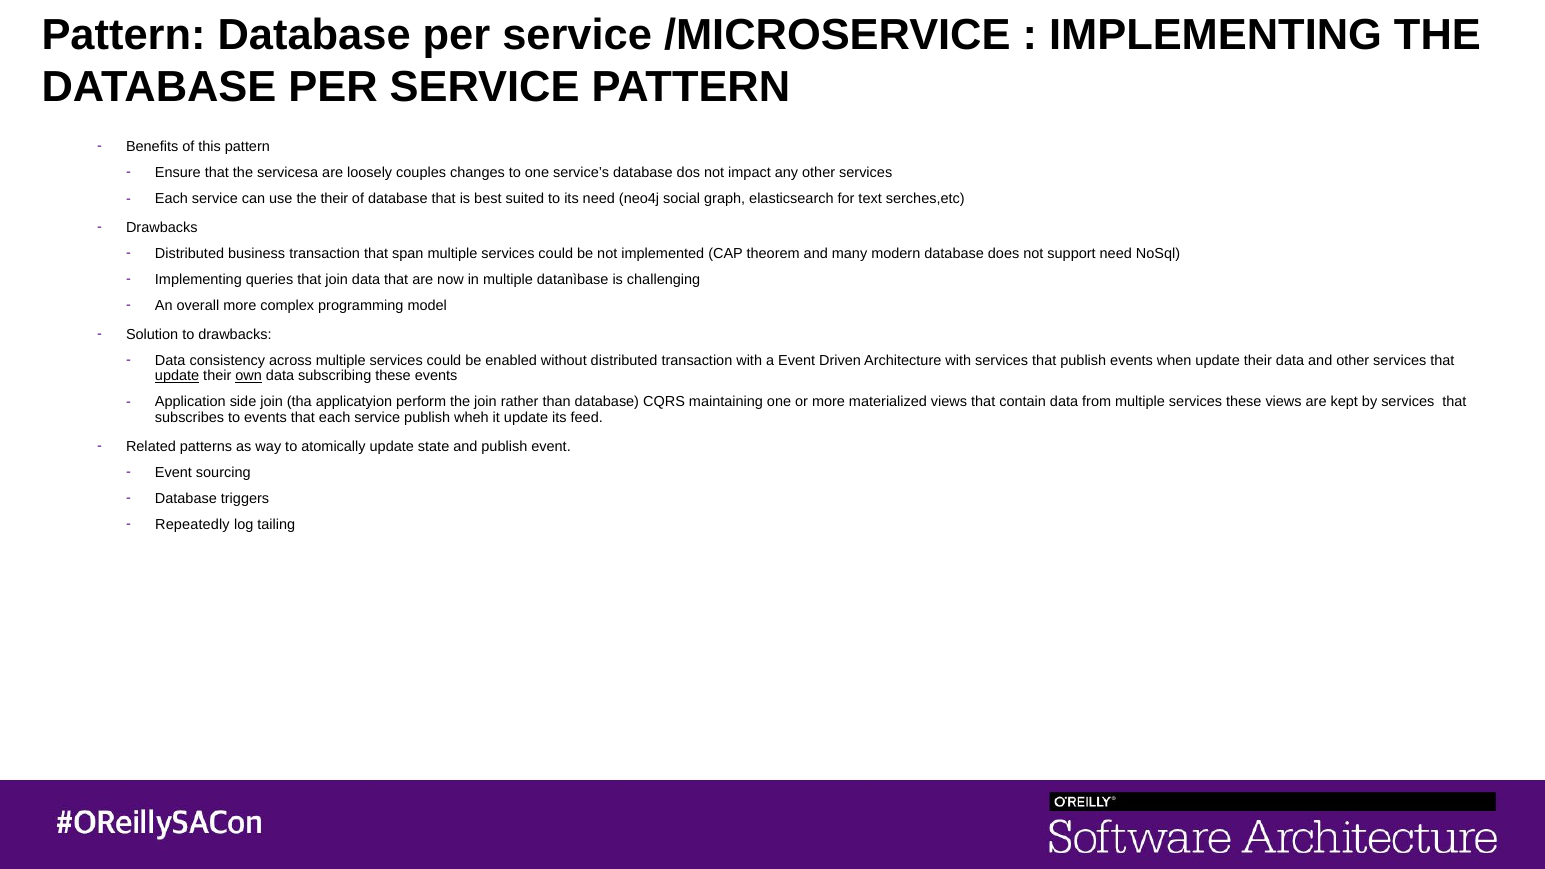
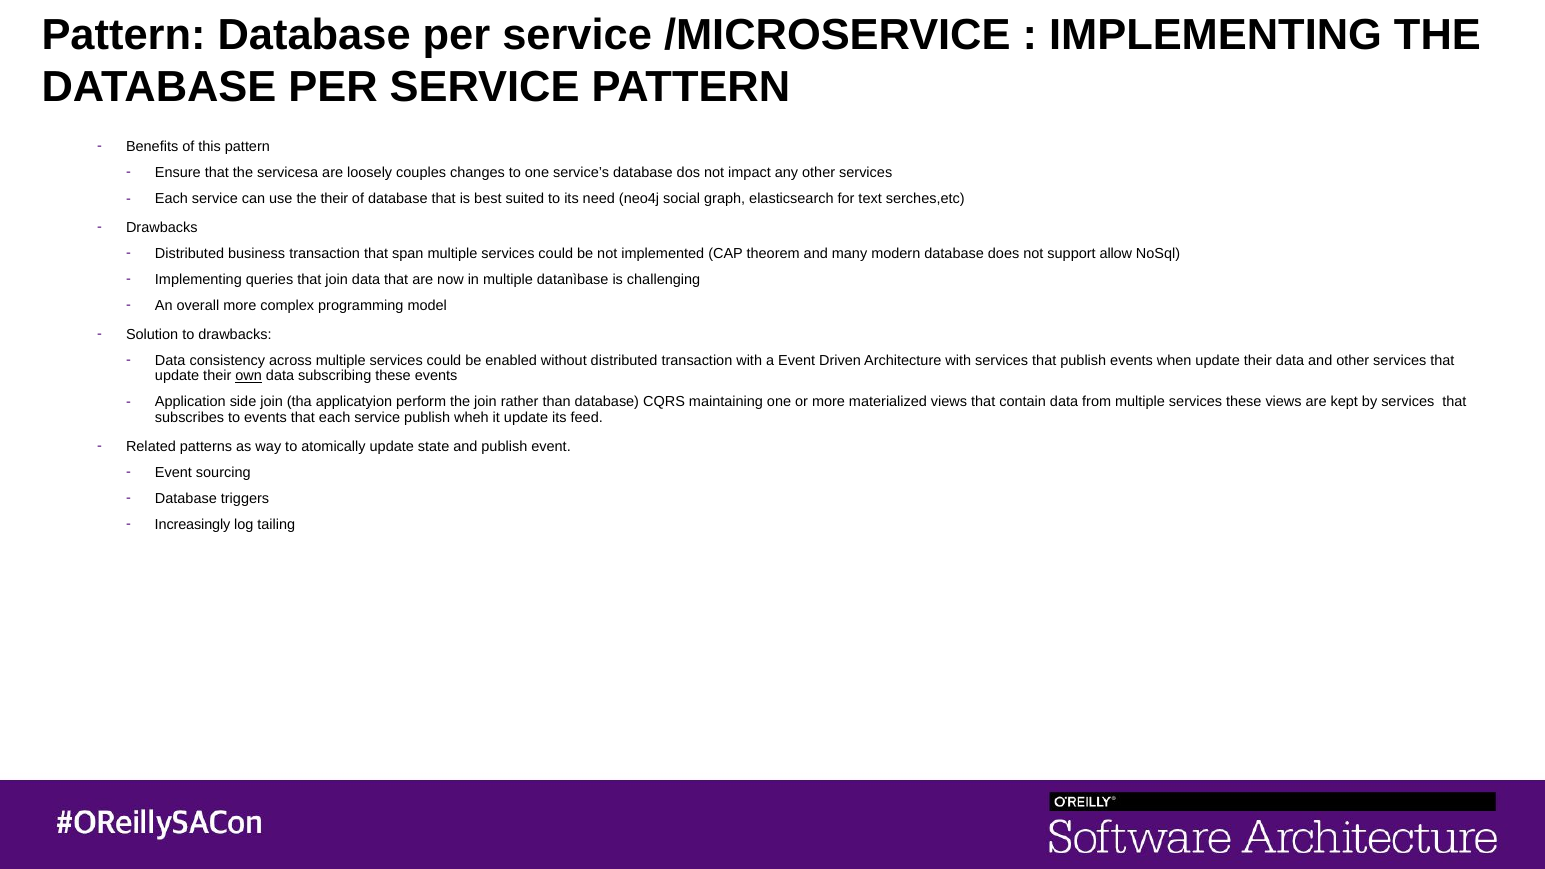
support need: need -> allow
update at (177, 376) underline: present -> none
Repeatedly: Repeatedly -> Increasingly
